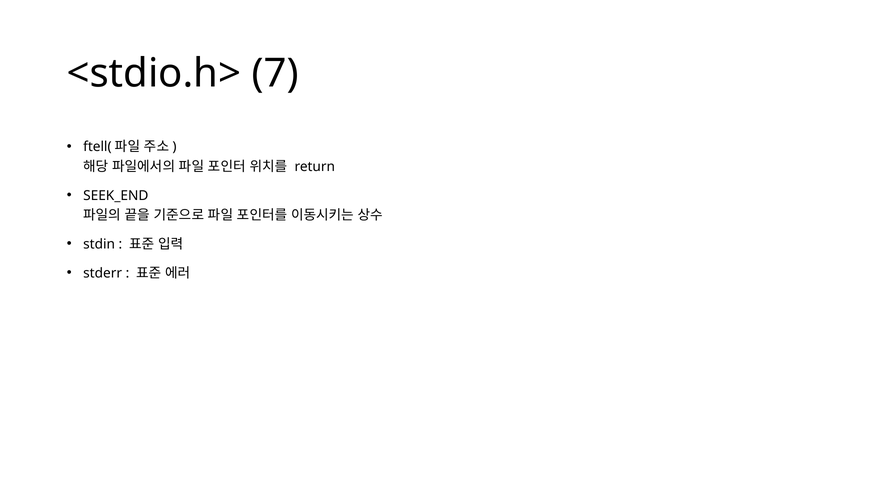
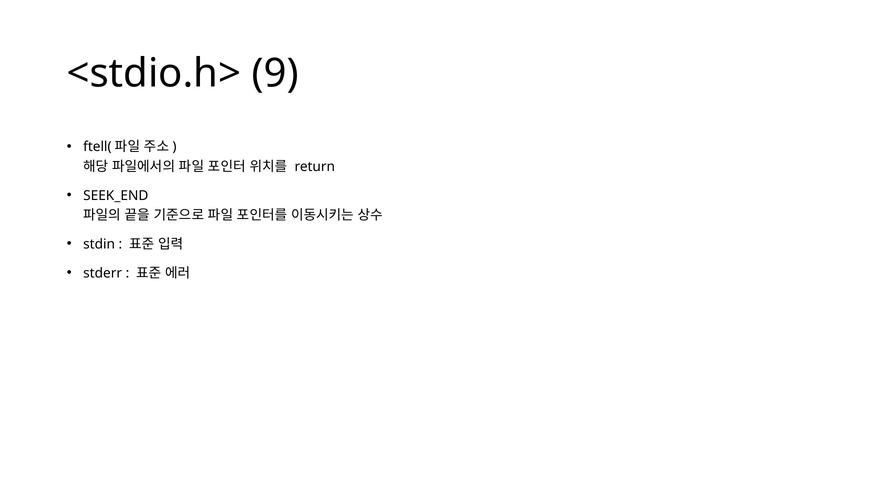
7: 7 -> 9
